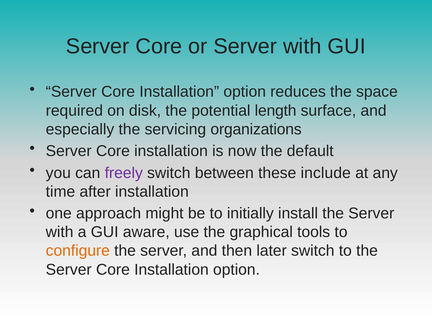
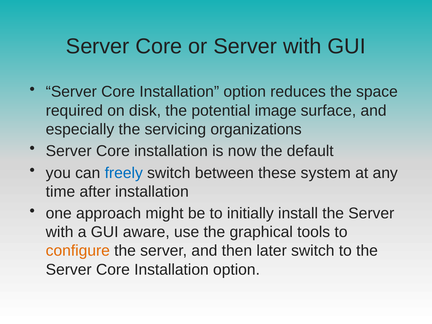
length: length -> image
freely colour: purple -> blue
include: include -> system
